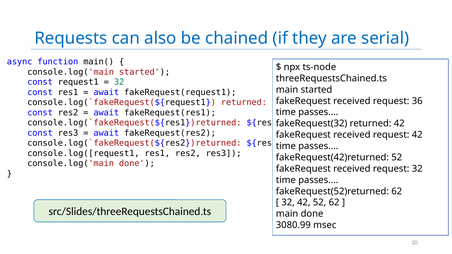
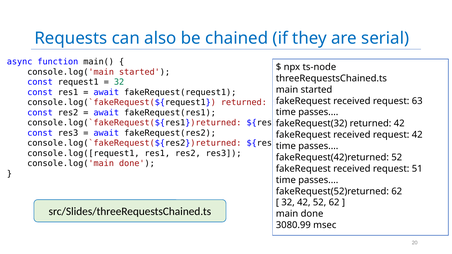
36: 36 -> 63
request 32: 32 -> 51
